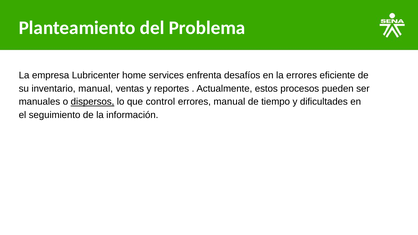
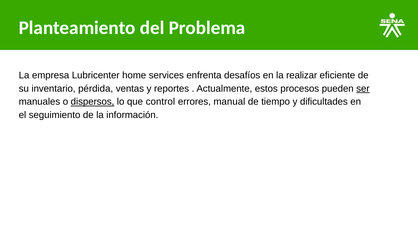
la errores: errores -> realizar
inventario manual: manual -> pérdida
ser underline: none -> present
